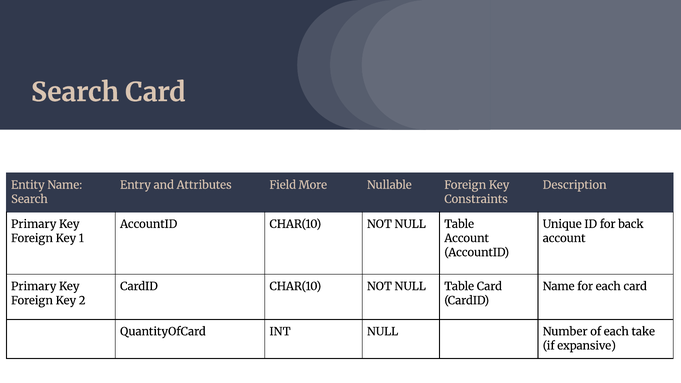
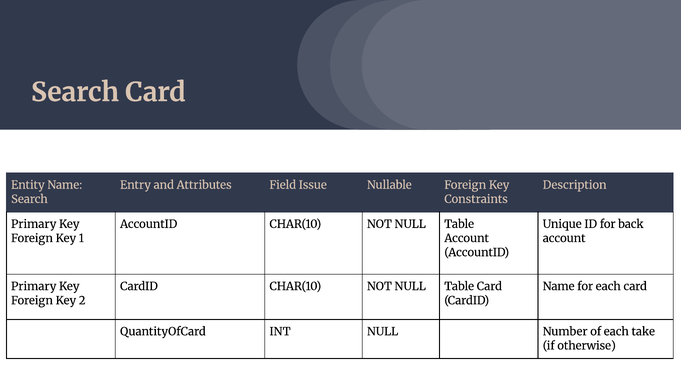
More: More -> Issue
expansive: expansive -> otherwise
